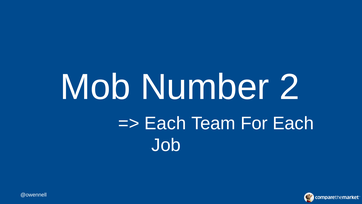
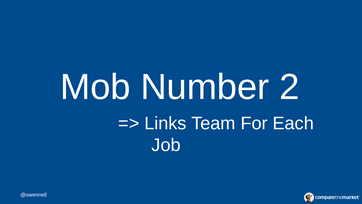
Each at (165, 123): Each -> Links
